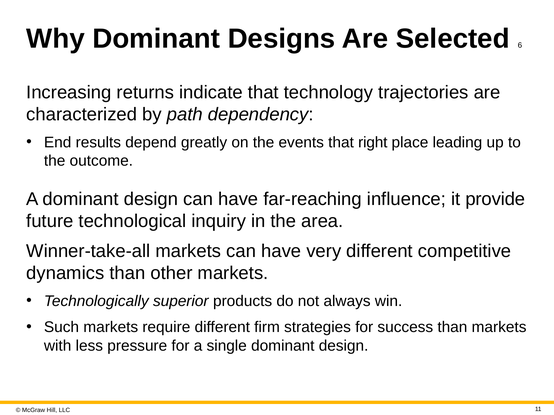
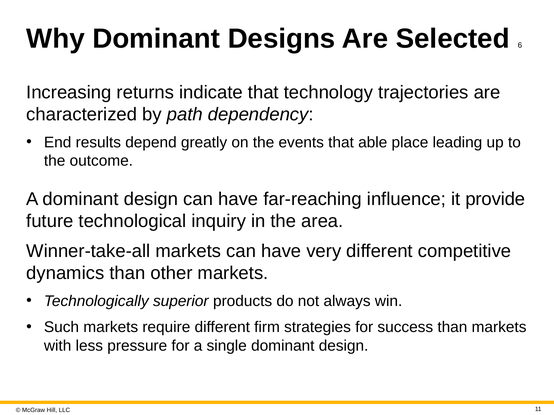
right: right -> able
